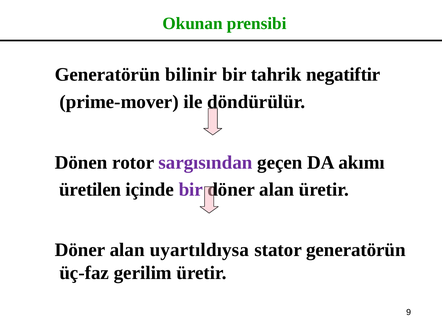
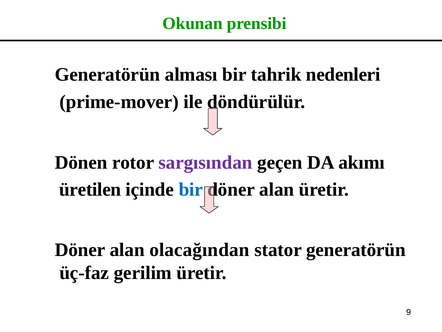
bilinir: bilinir -> alması
negatiftir: negatiftir -> nedenleri
bir at (191, 189) colour: purple -> blue
uyartıldıysa: uyartıldıysa -> olacağından
